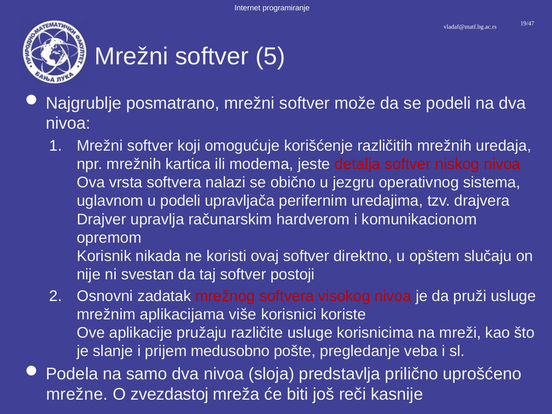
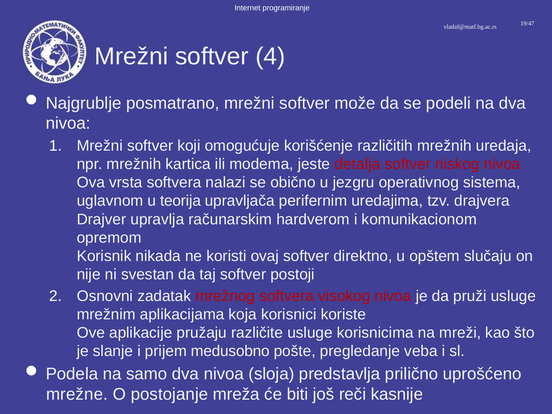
5: 5 -> 4
u podeli: podeli -> teorija
više: više -> koja
zvezdastoj: zvezdastoj -> postojanje
